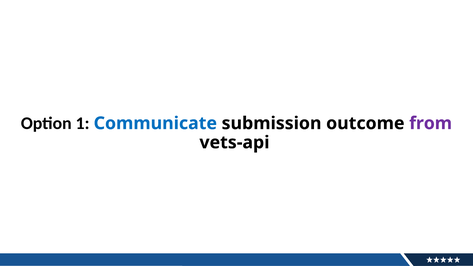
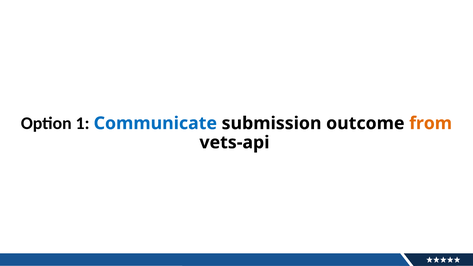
from colour: purple -> orange
